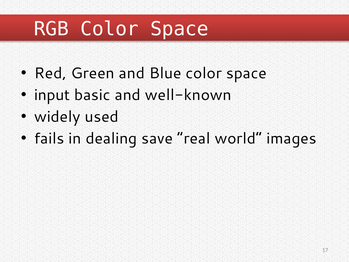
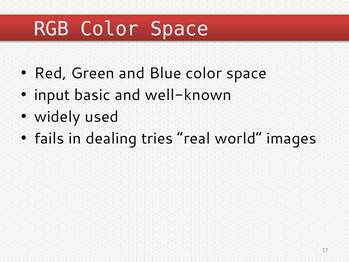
save: save -> tries
